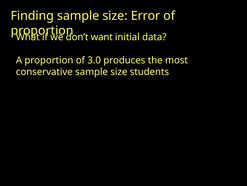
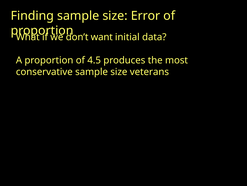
3.0: 3.0 -> 4.5
students: students -> veterans
